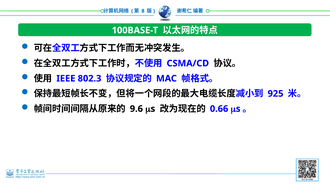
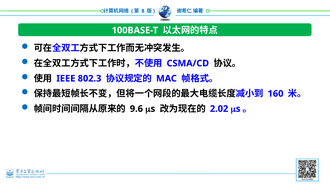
925: 925 -> 160
0.66: 0.66 -> 2.02
